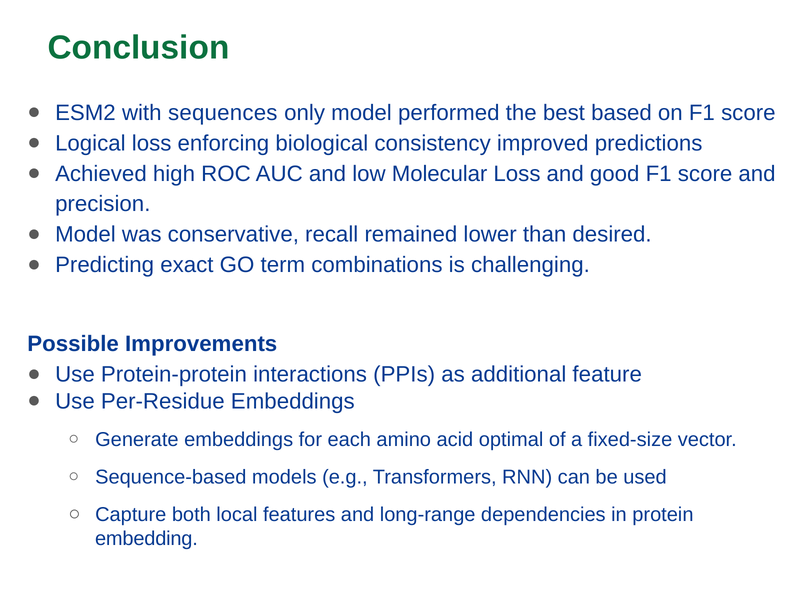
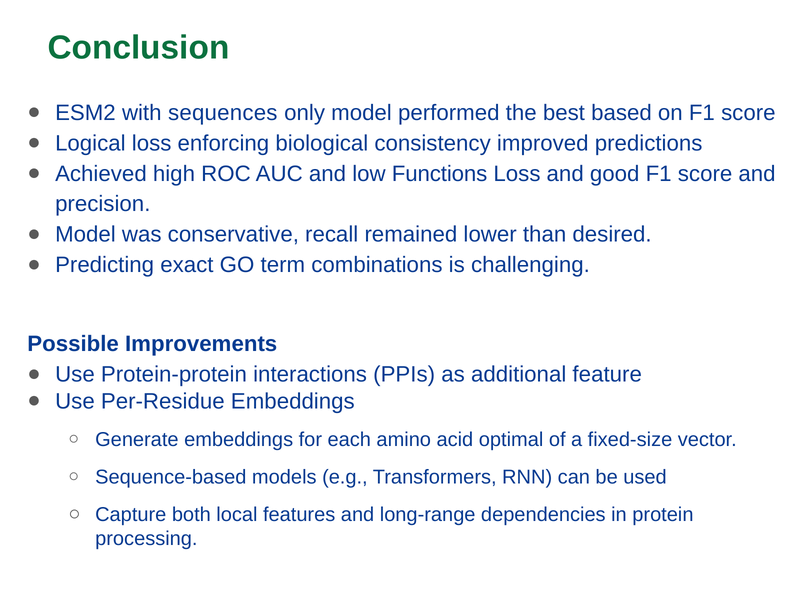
Molecular: Molecular -> Functions
embedding: embedding -> processing
